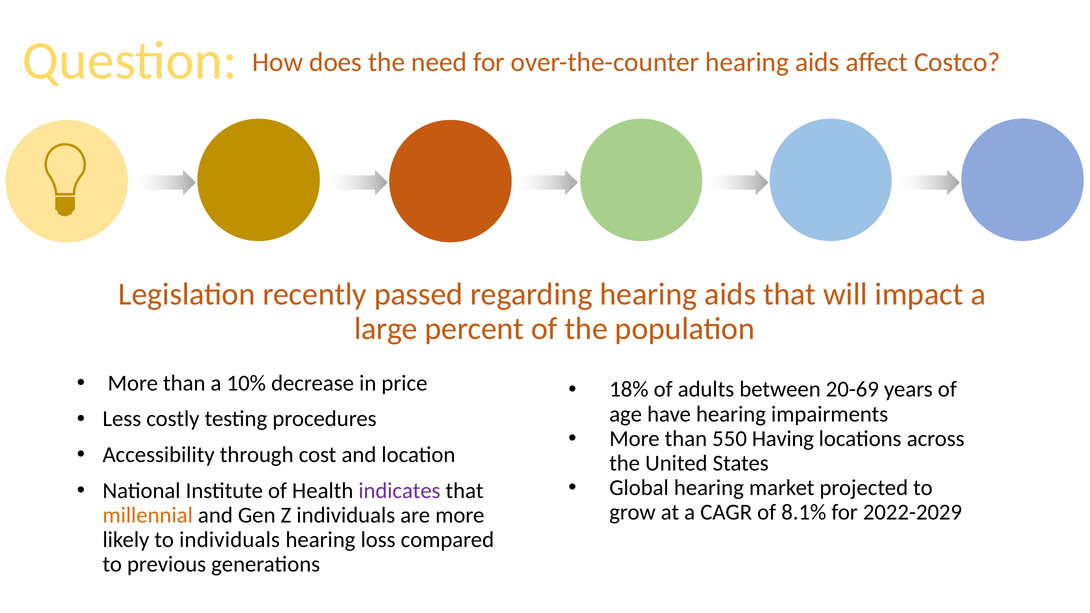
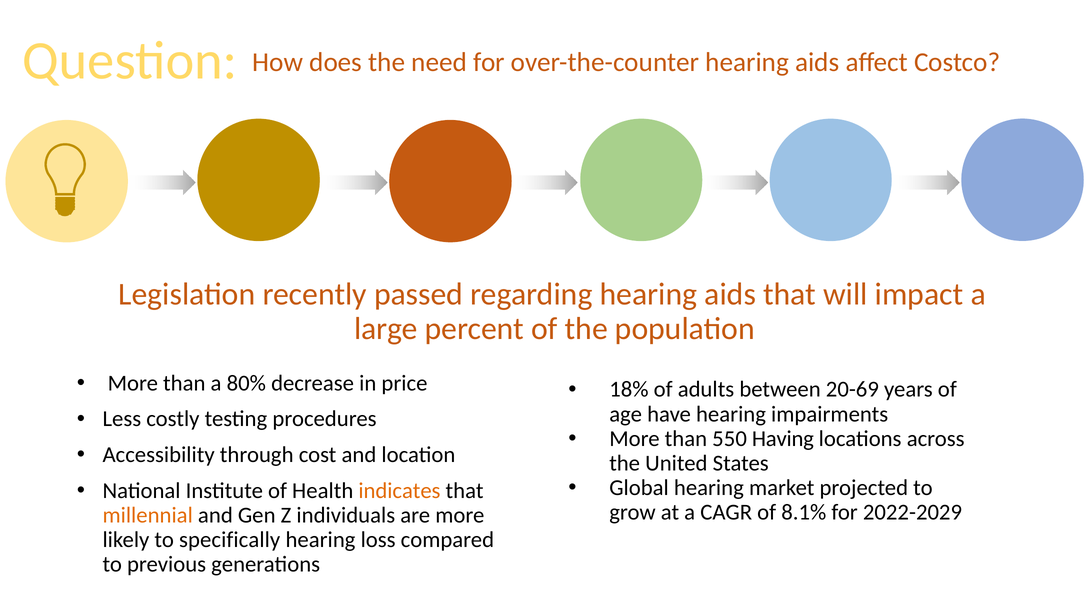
10%: 10% -> 80%
indicates colour: purple -> orange
to individuals: individuals -> specifically
